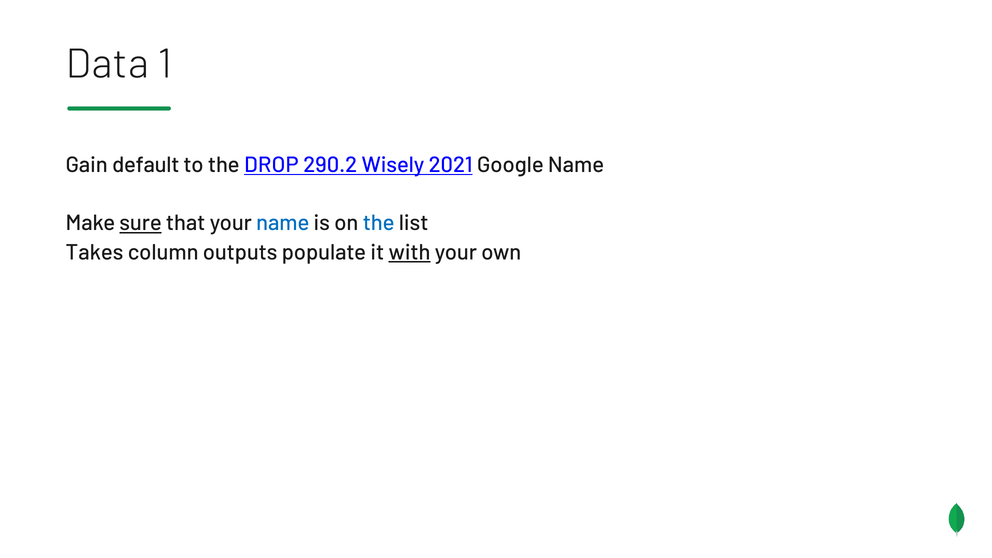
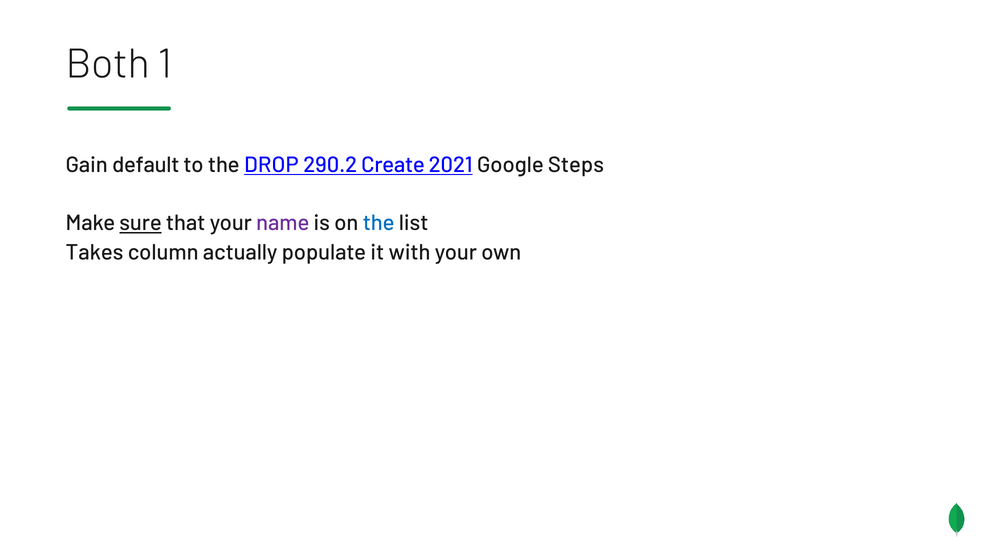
Data: Data -> Both
Wisely: Wisely -> Create
Google Name: Name -> Steps
name at (283, 223) colour: blue -> purple
outputs: outputs -> actually
with underline: present -> none
